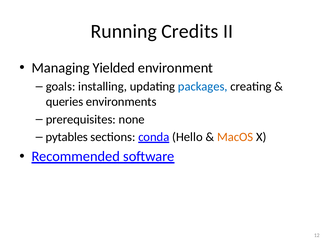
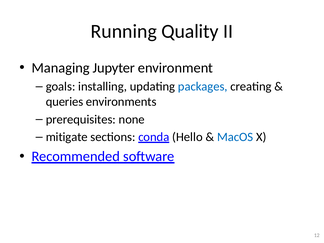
Credits: Credits -> Quality
Yielded: Yielded -> Jupyter
pytables: pytables -> mitigate
MacOS colour: orange -> blue
